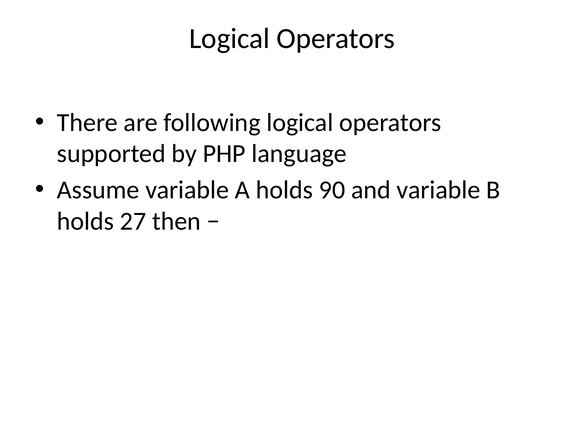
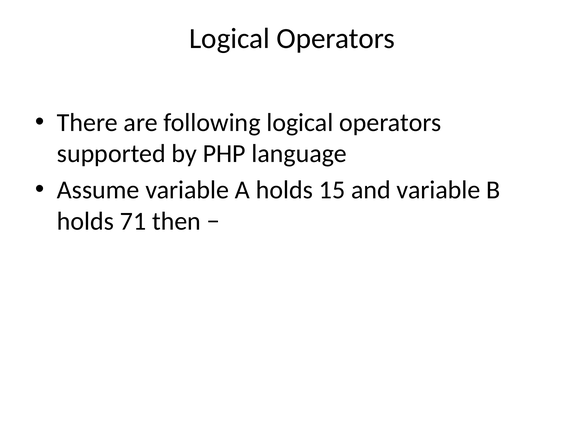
90: 90 -> 15
27: 27 -> 71
